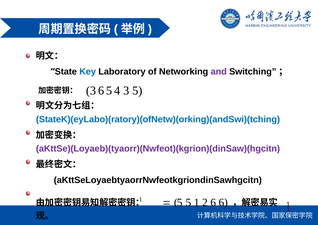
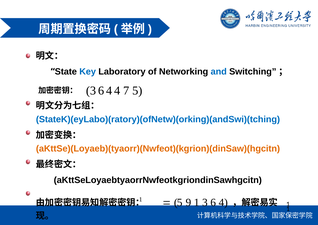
and colour: purple -> blue
5 at (109, 91): 5 -> 4
4 3: 3 -> 7
aKttSe)(Loyaeb)(tyaorr)(Nwfeot)(kgrion)(dinSaw)(hgcitn colour: purple -> orange
5 5: 5 -> 9
1 2: 2 -> 3
6 at (223, 202): 6 -> 4
